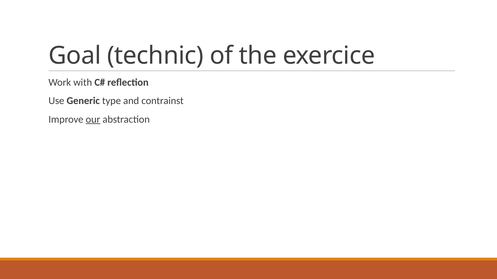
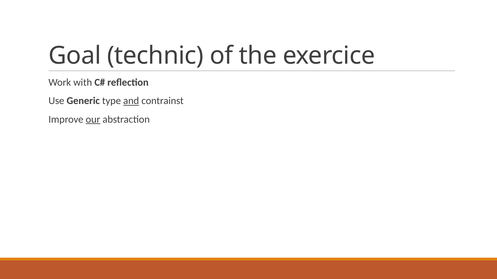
and underline: none -> present
